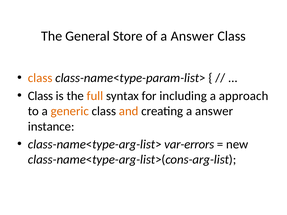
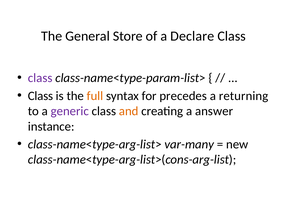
of a Answer: Answer -> Declare
class at (40, 78) colour: orange -> purple
including: including -> precedes
approach: approach -> returning
generic colour: orange -> purple
var-errors: var-errors -> var-many
